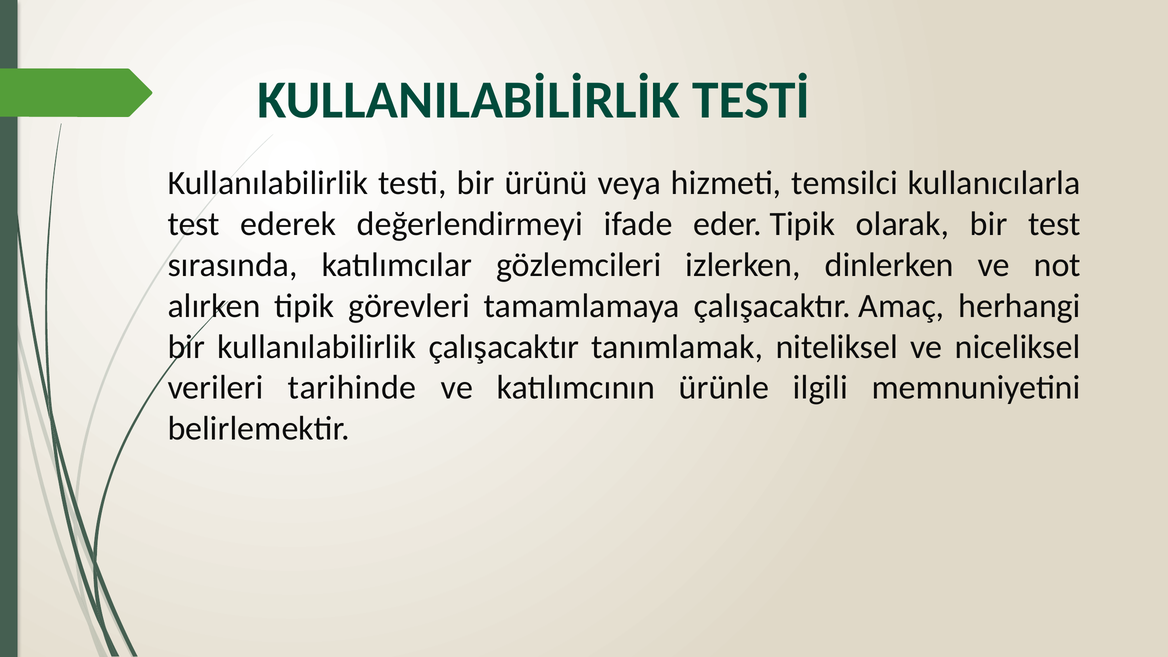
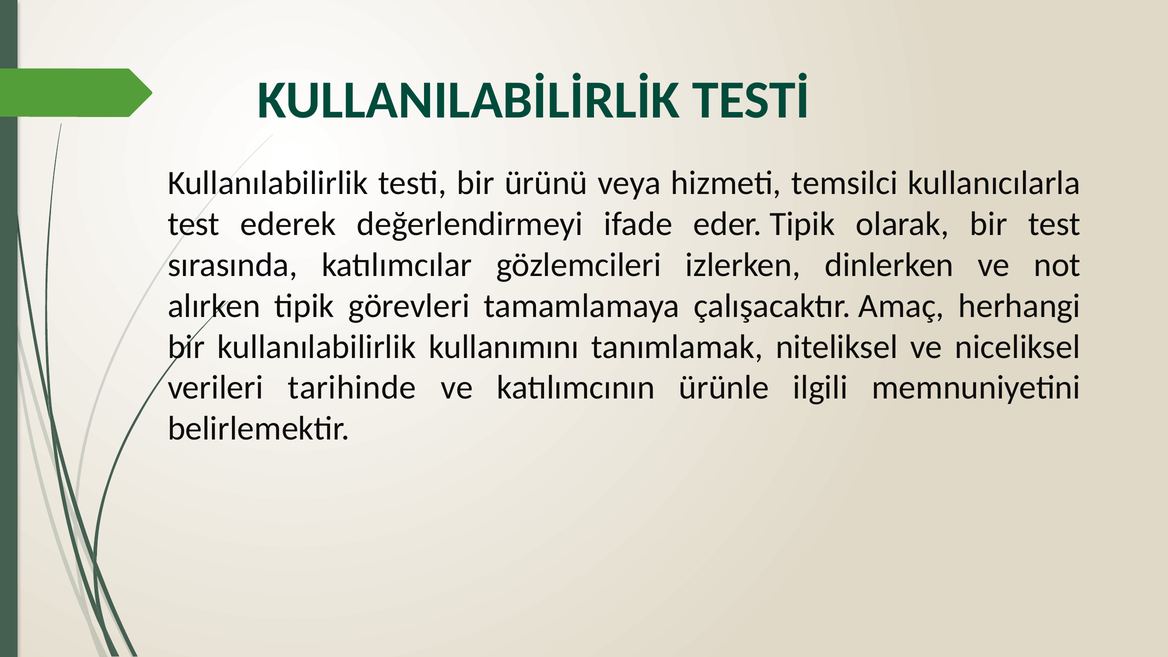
kullanılabilirlik çalışacaktır: çalışacaktır -> kullanımını
